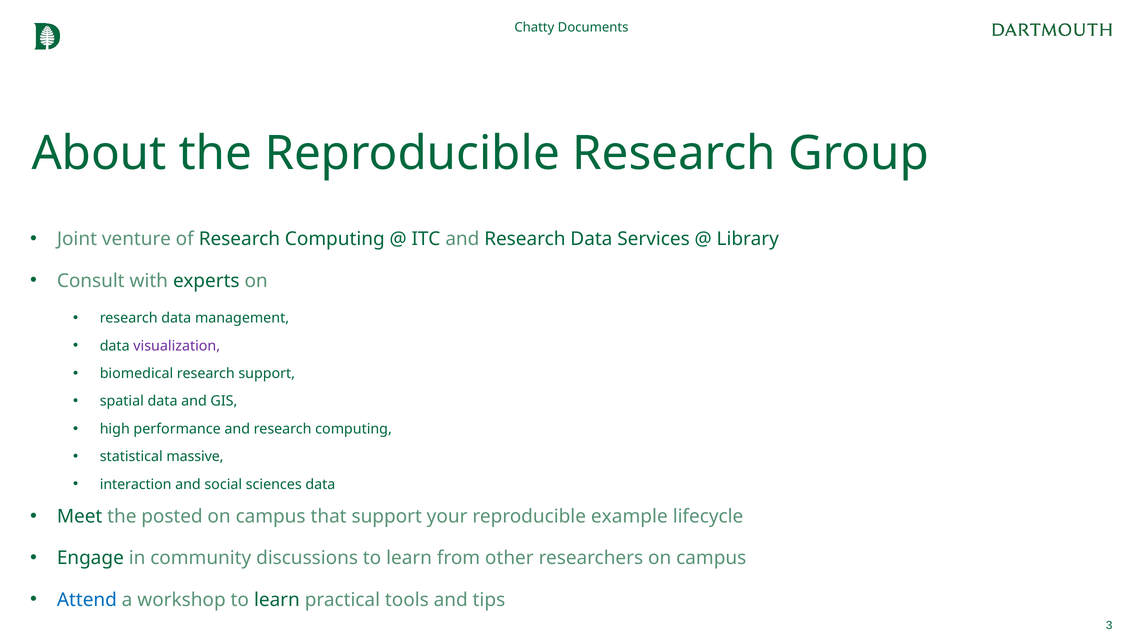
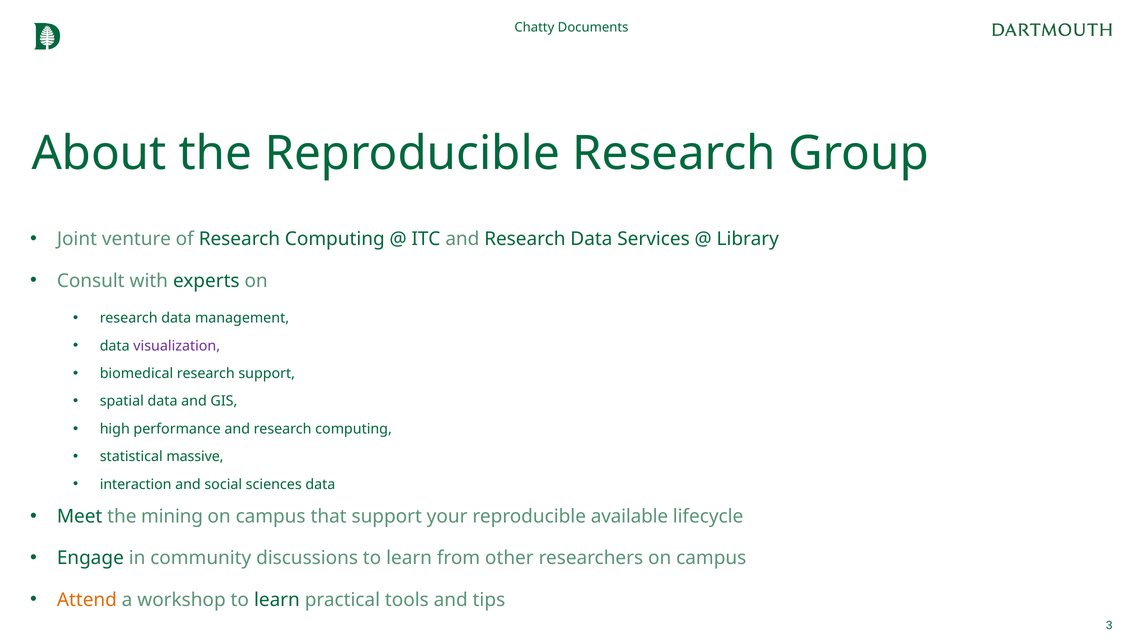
posted: posted -> mining
example: example -> available
Attend colour: blue -> orange
